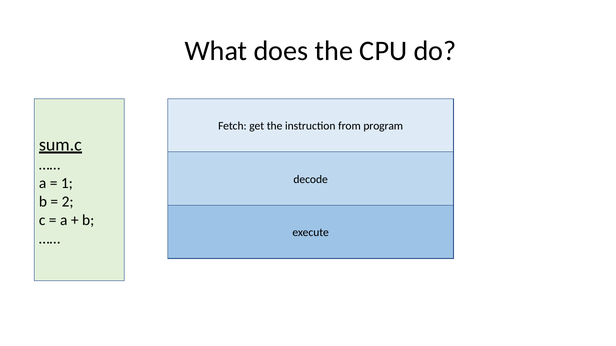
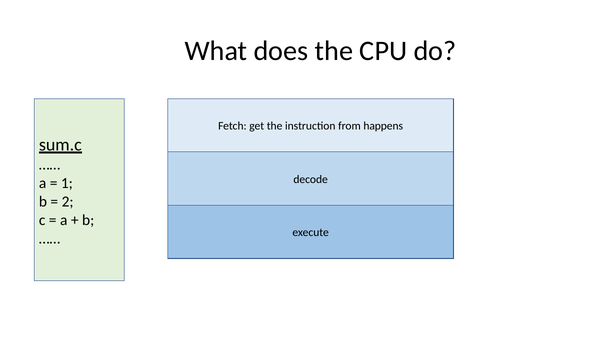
program: program -> happens
